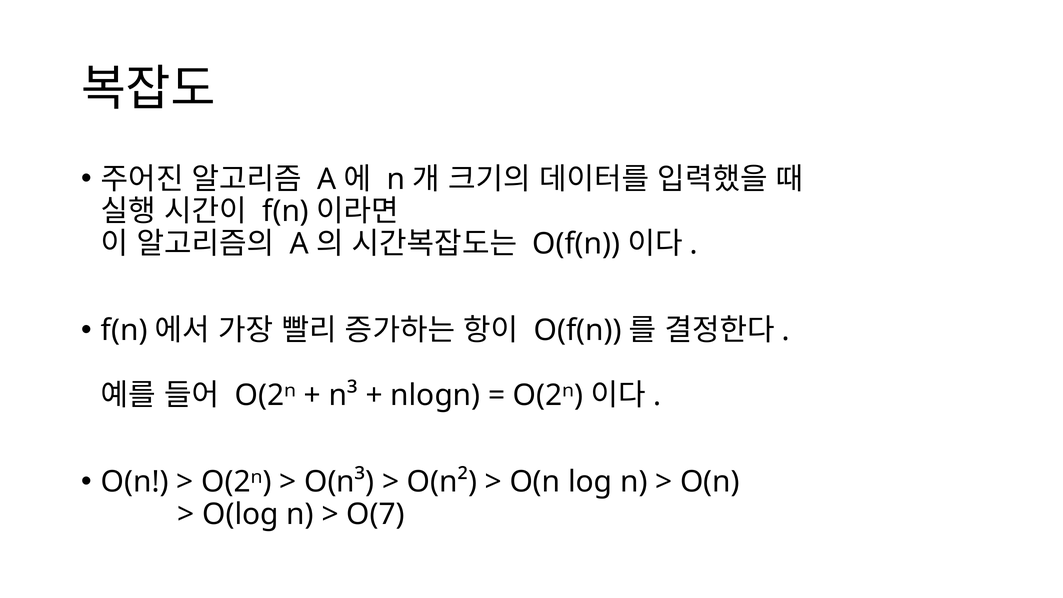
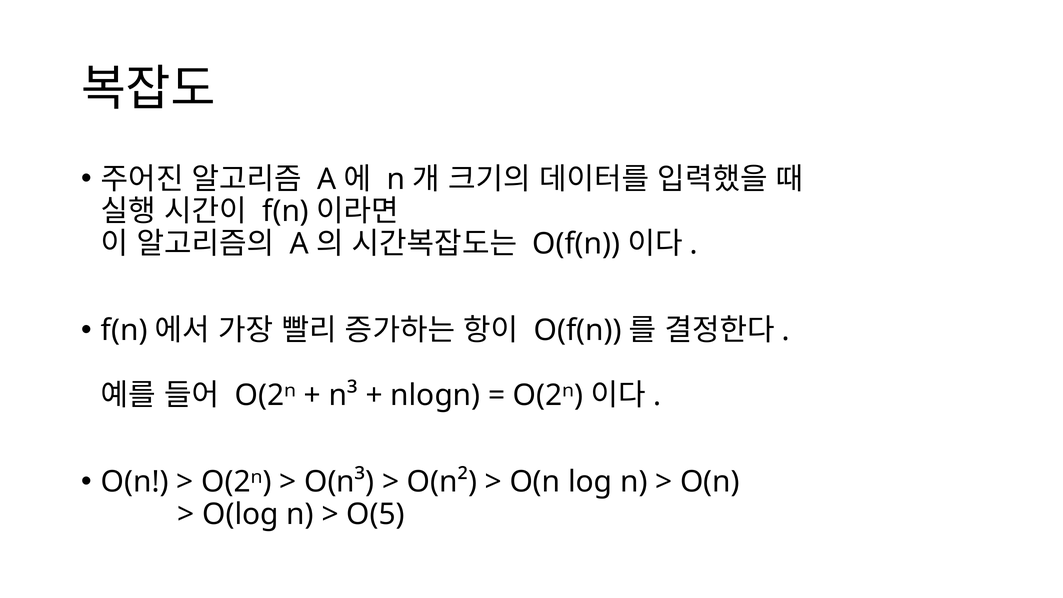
O(7: O(7 -> O(5
